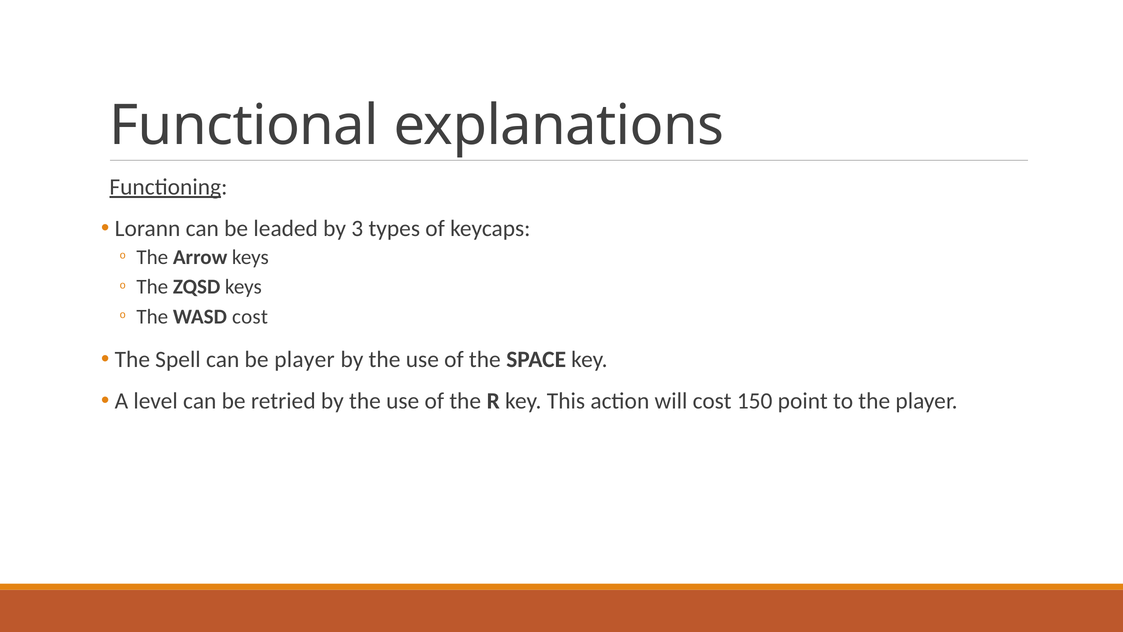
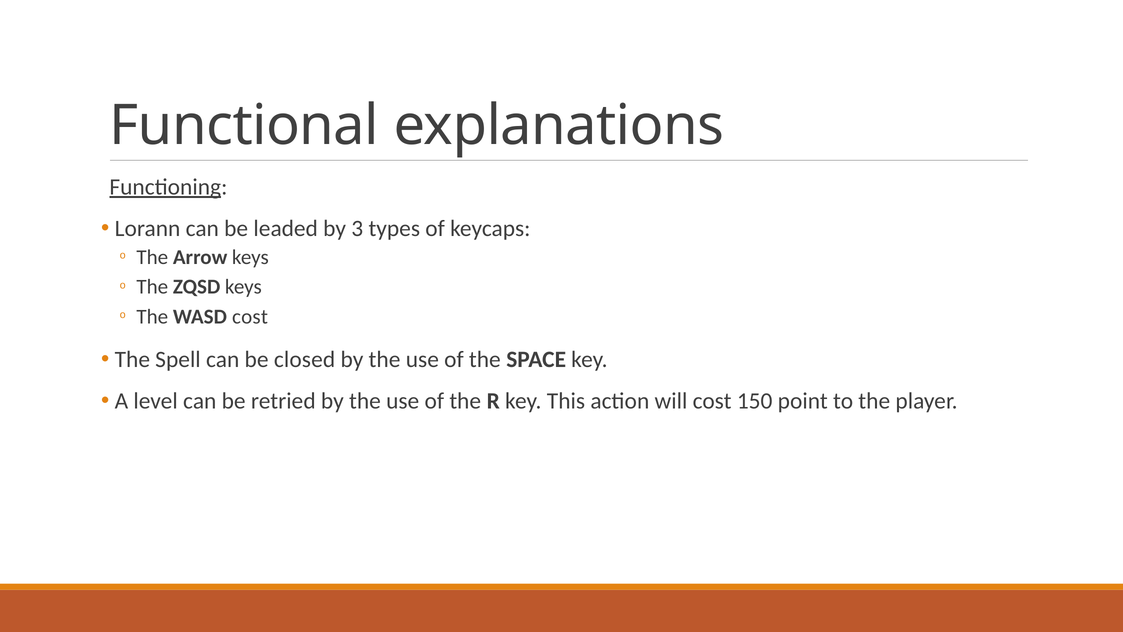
be player: player -> closed
